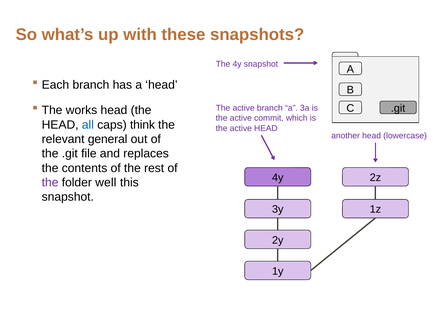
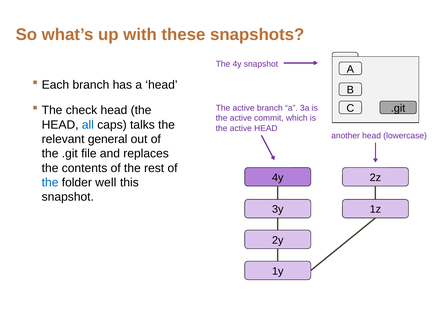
works: works -> check
think: think -> talks
the at (50, 182) colour: purple -> blue
